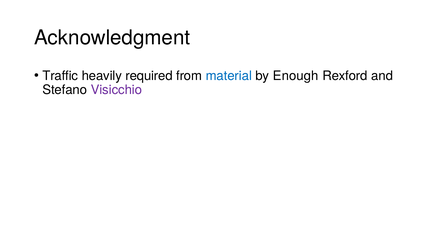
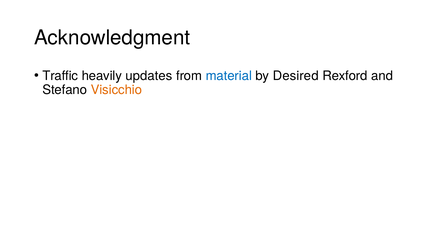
required: required -> updates
Enough: Enough -> Desired
Visicchio colour: purple -> orange
